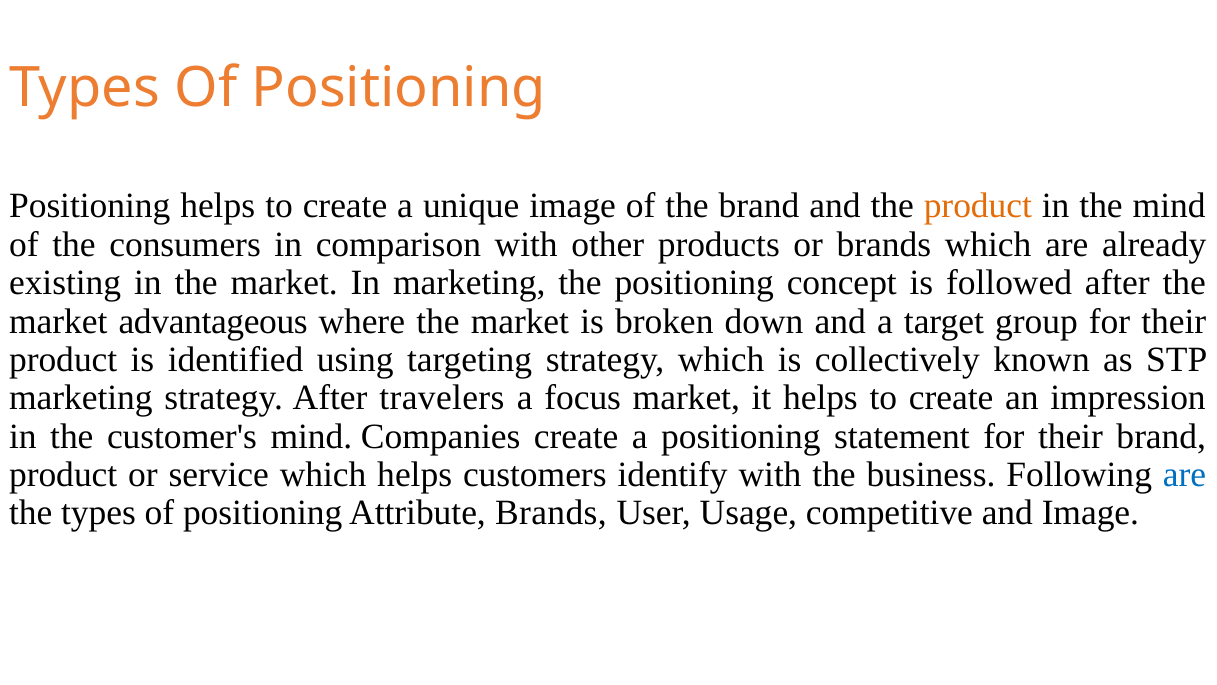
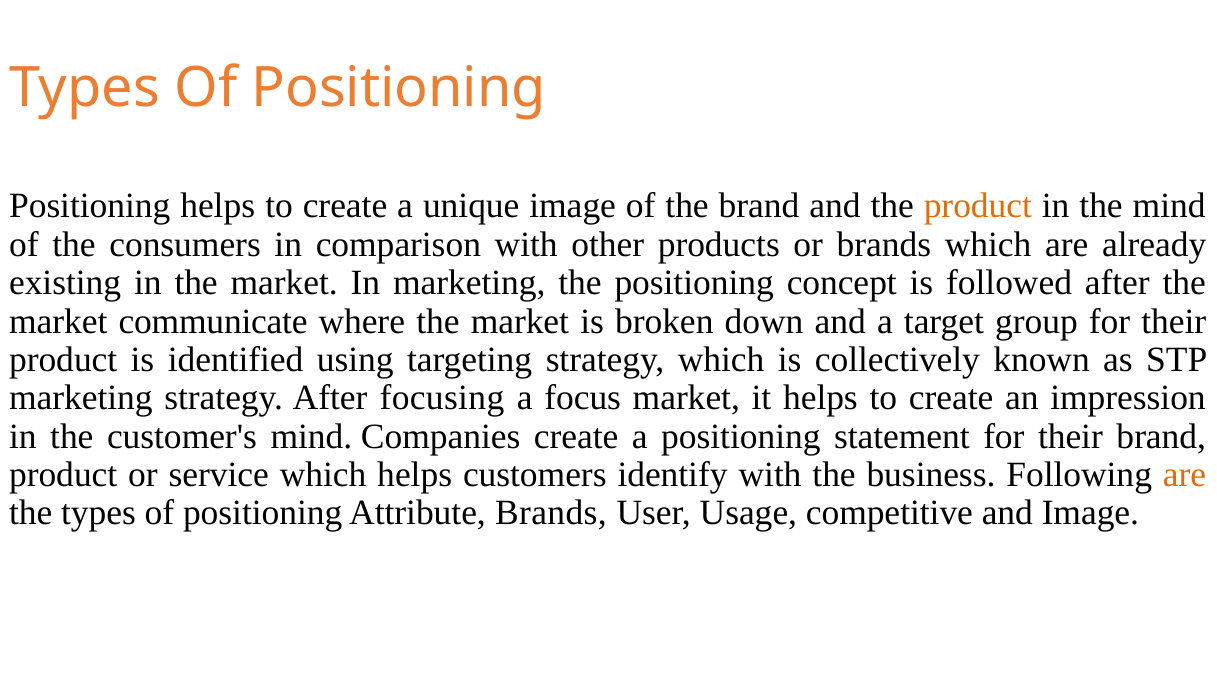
advantageous: advantageous -> communicate
travelers: travelers -> focusing
are at (1184, 474) colour: blue -> orange
